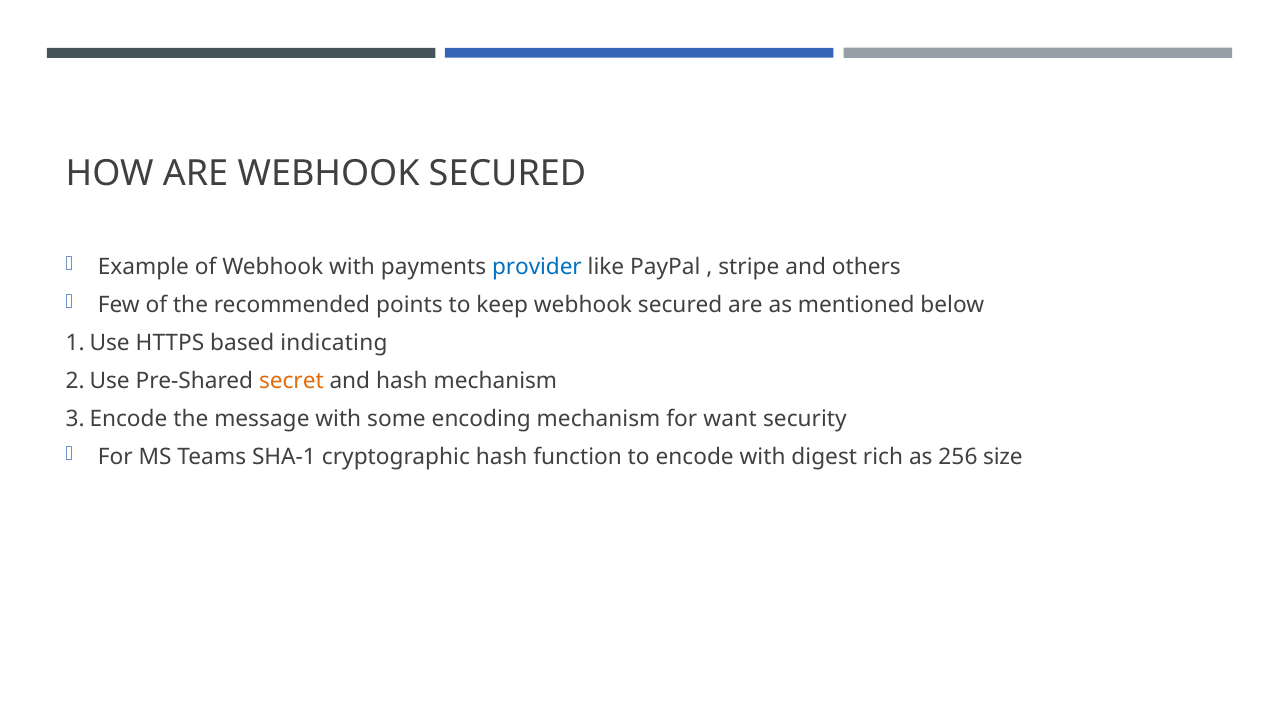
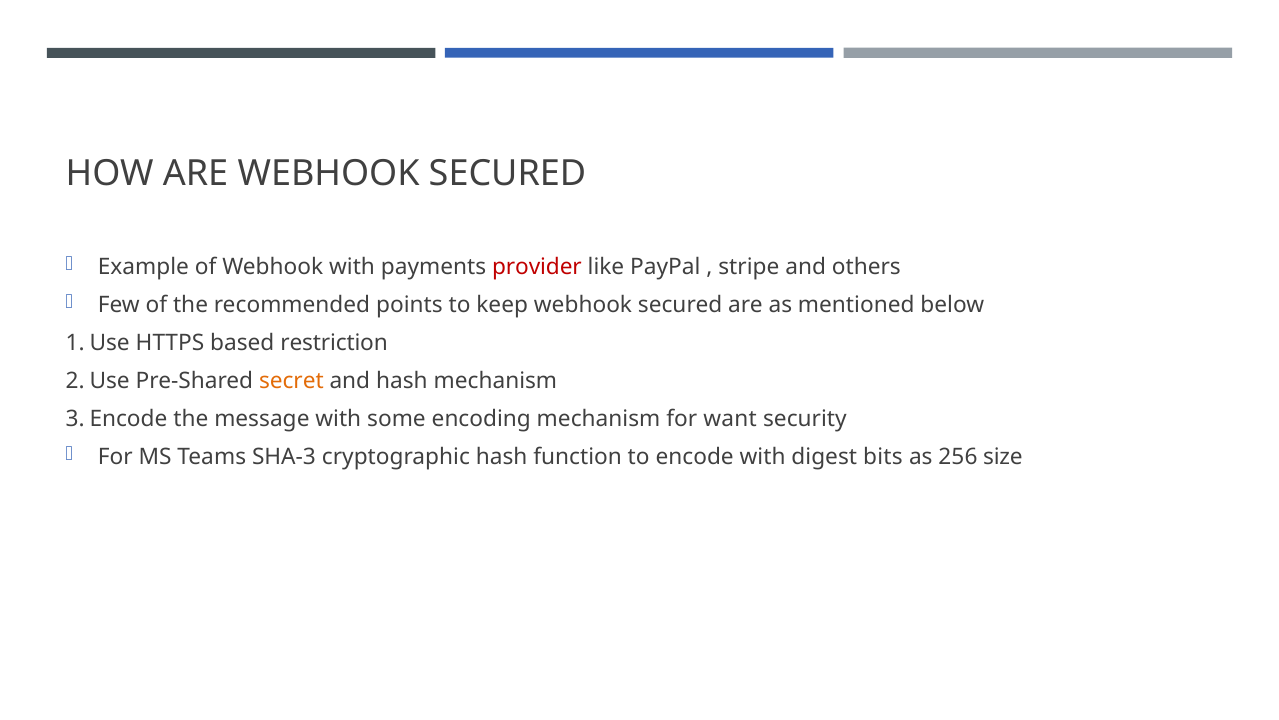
provider colour: blue -> red
indicating: indicating -> restriction
SHA-1: SHA-1 -> SHA-3
rich: rich -> bits
